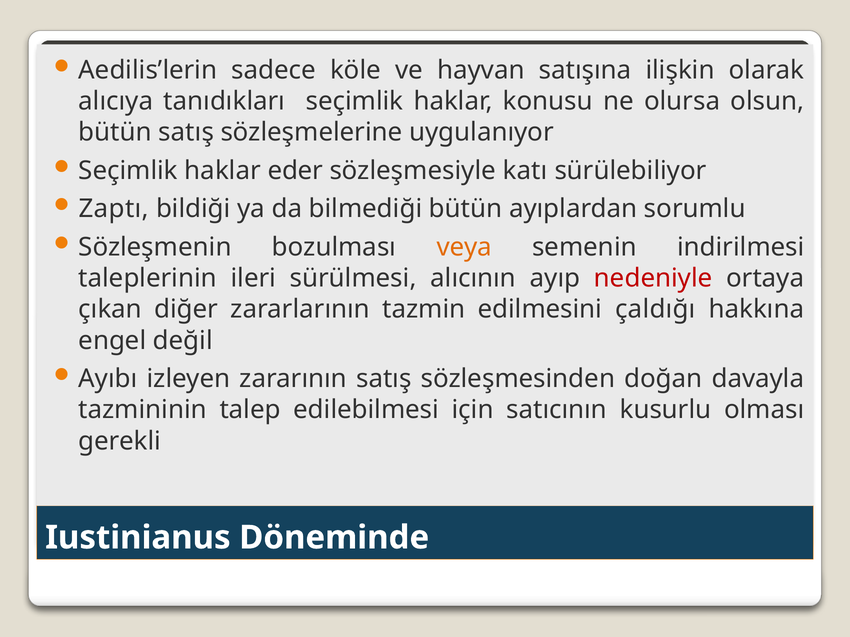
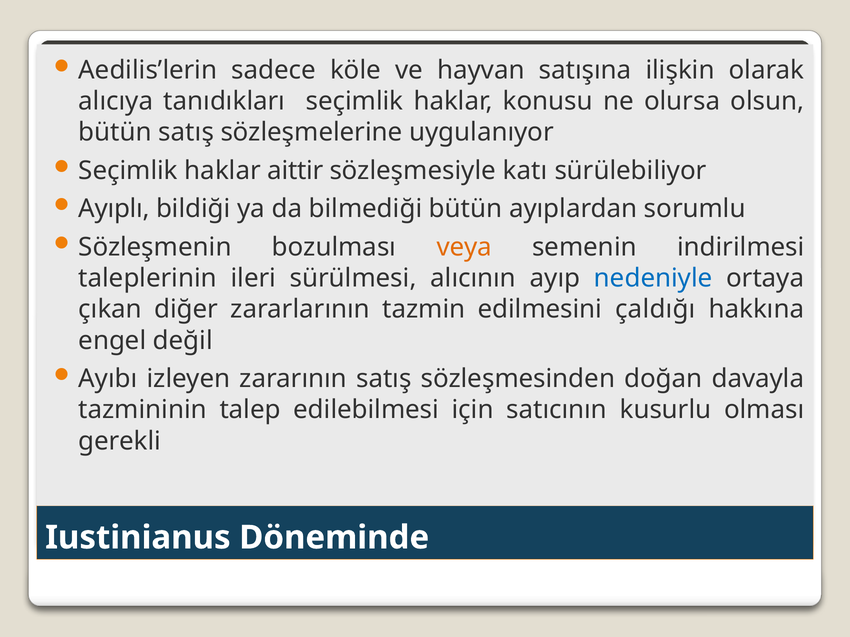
eder: eder -> aittir
Zaptı: Zaptı -> Ayıplı
nedeniyle colour: red -> blue
